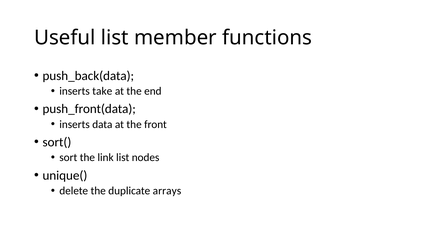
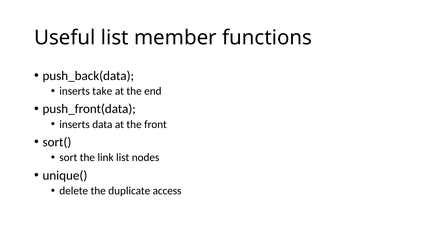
arrays: arrays -> access
